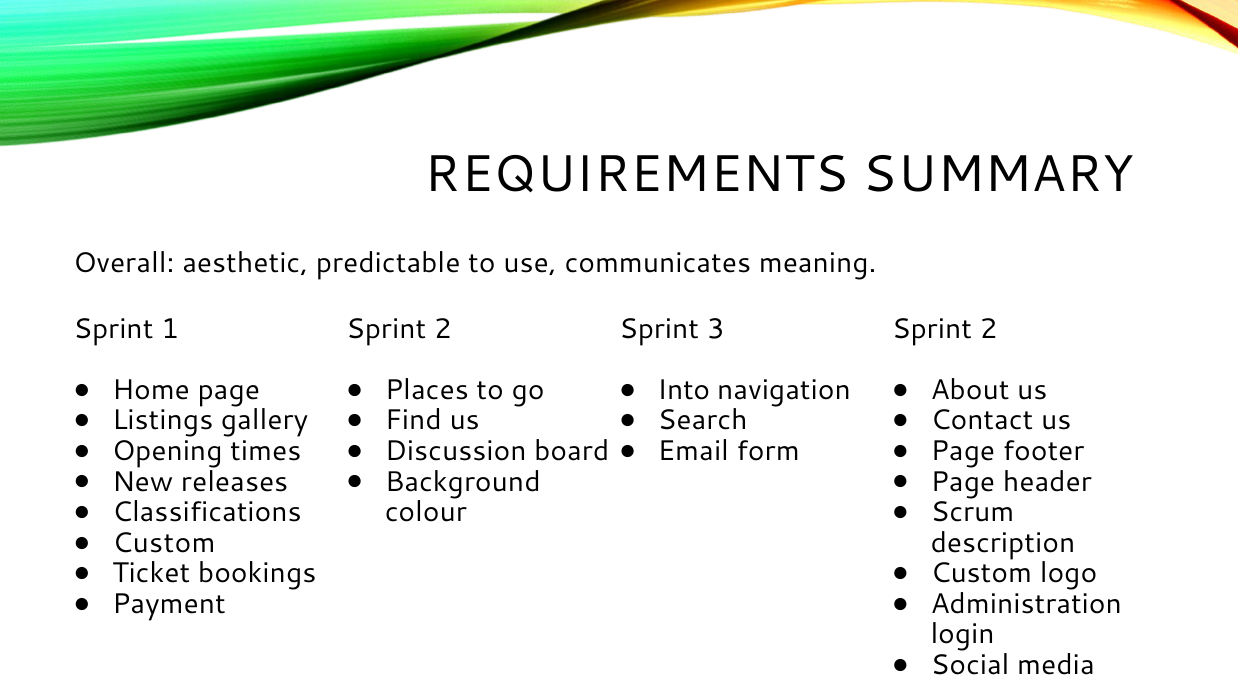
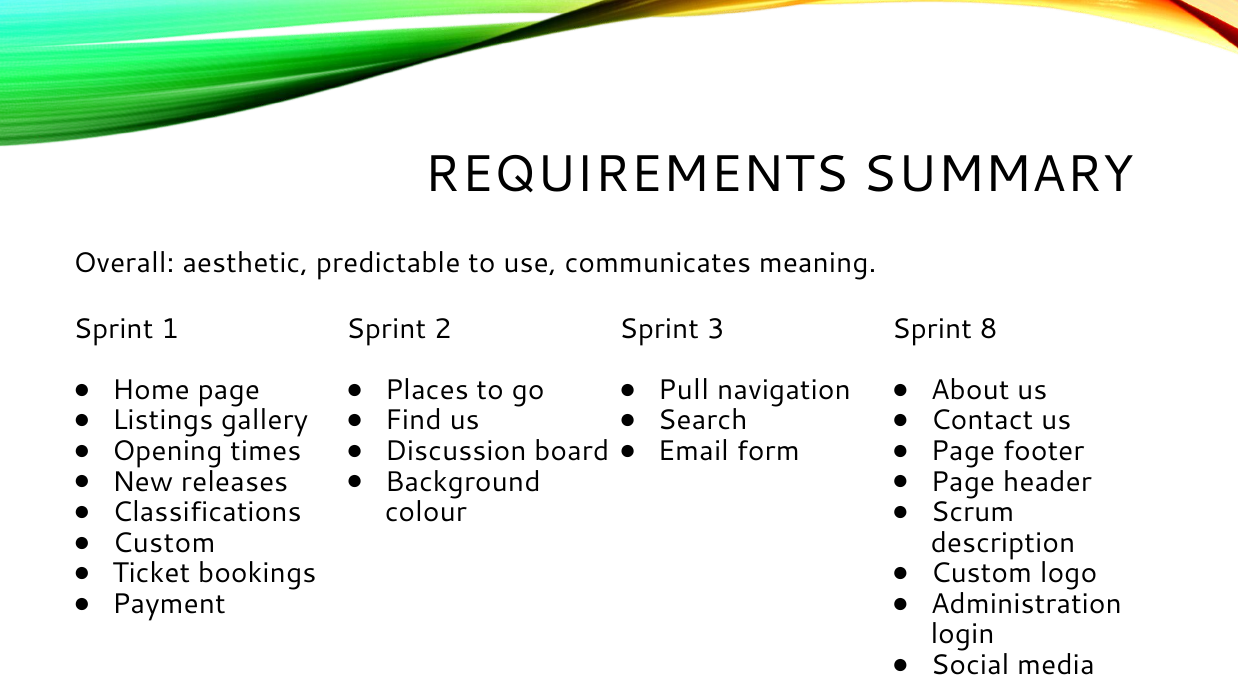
2 at (989, 329): 2 -> 8
Into: Into -> Pull
